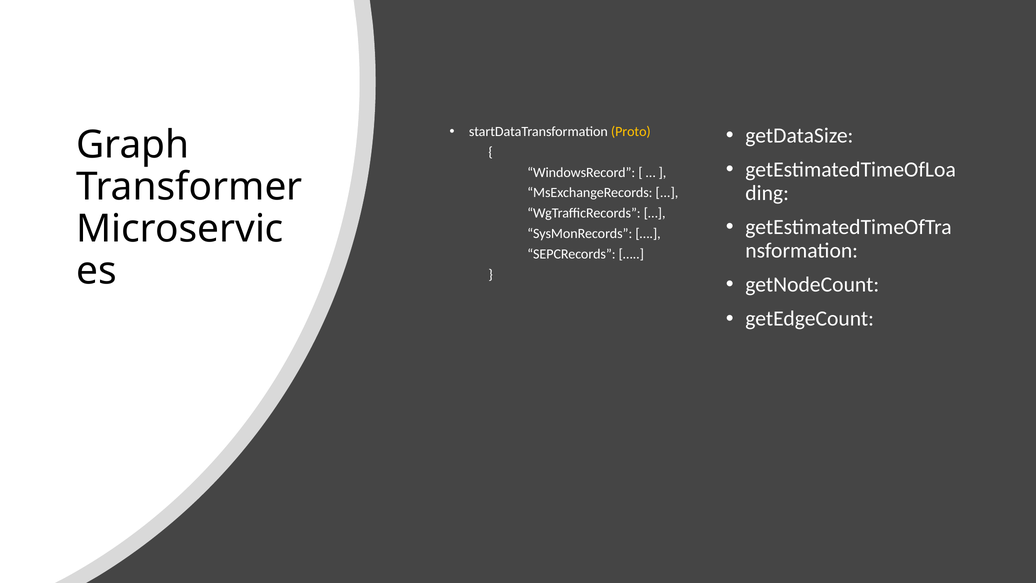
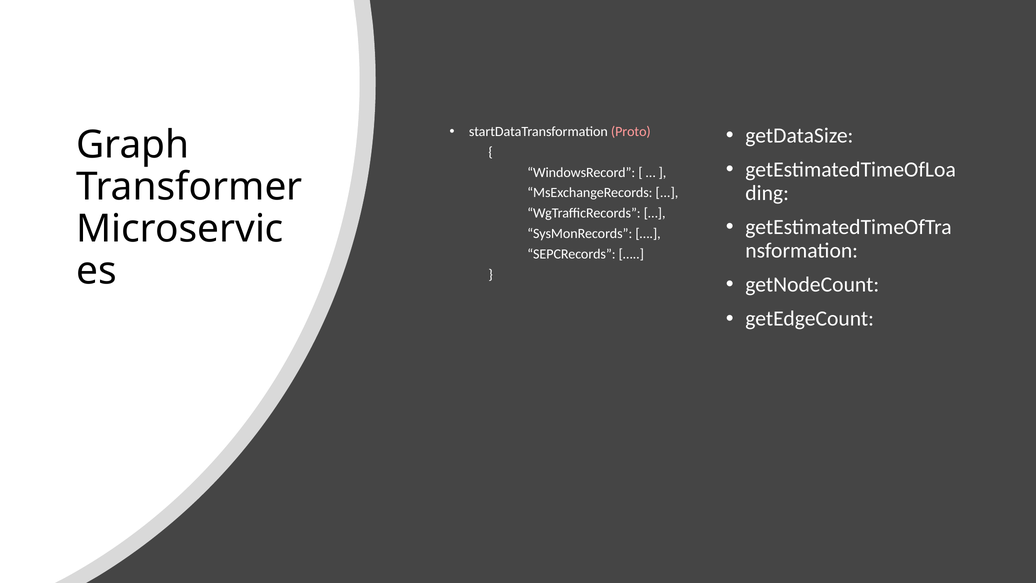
Proto colour: yellow -> pink
